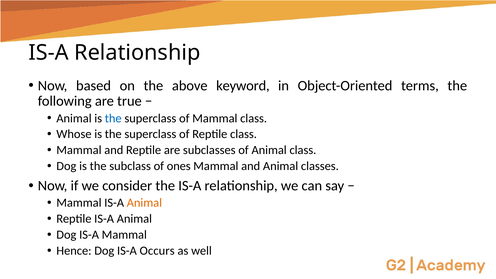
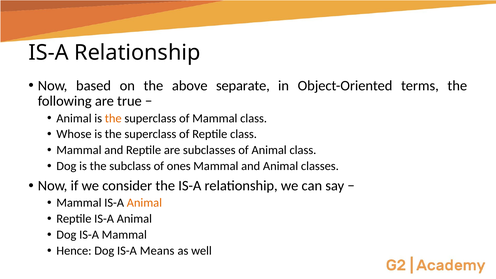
keyword: keyword -> separate
the at (113, 118) colour: blue -> orange
Occurs: Occurs -> Means
